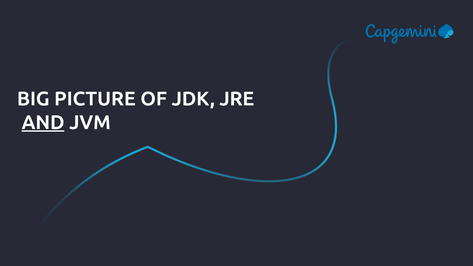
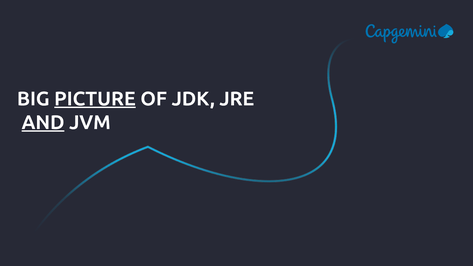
PICTURE underline: none -> present
